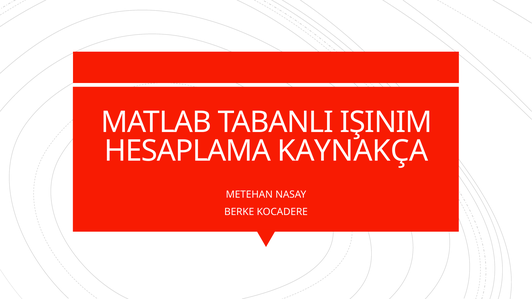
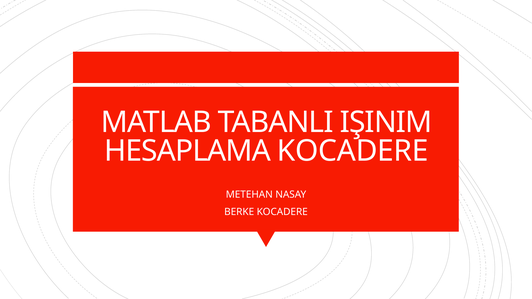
HESAPLAMA KAYNAKÇA: KAYNAKÇA -> KOCADERE
